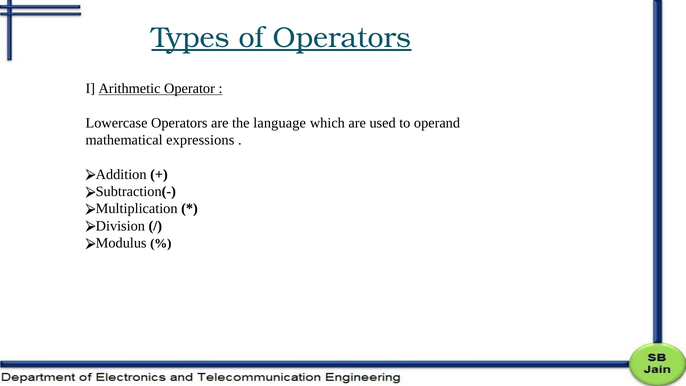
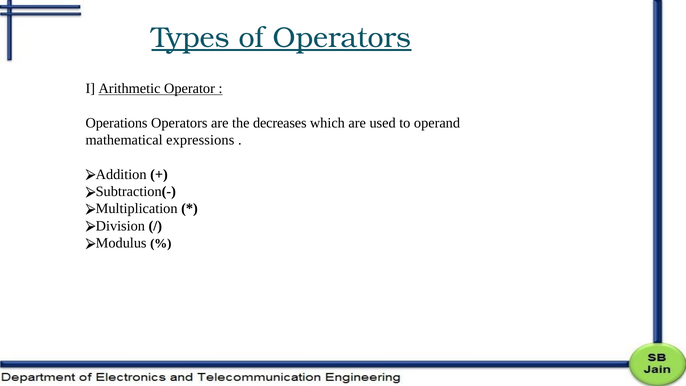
Lowercase: Lowercase -> Operations
language: language -> decreases
